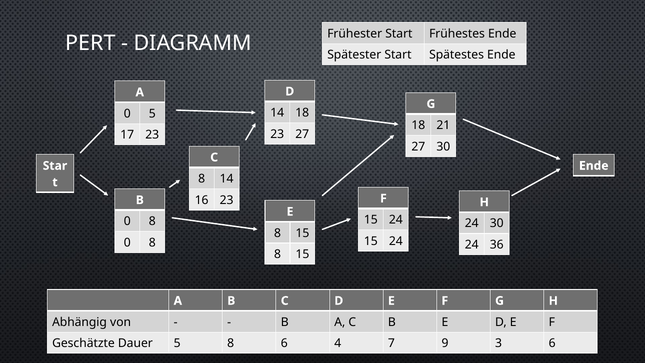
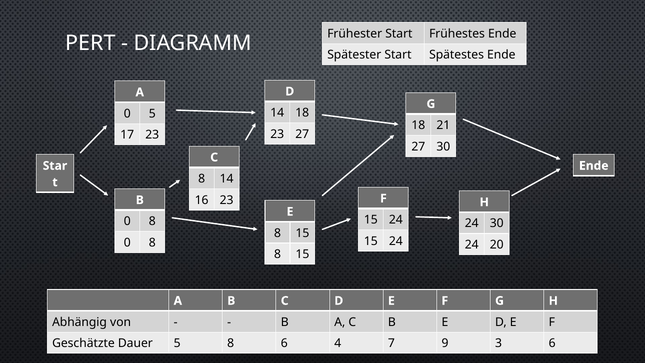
36: 36 -> 20
